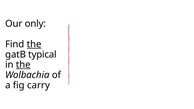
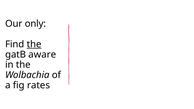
typical: typical -> aware
the at (23, 65) underline: present -> none
carry: carry -> rates
